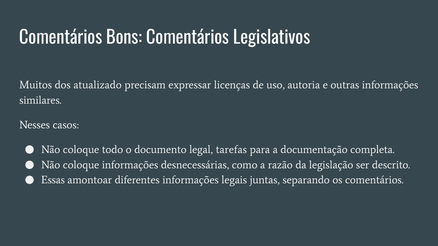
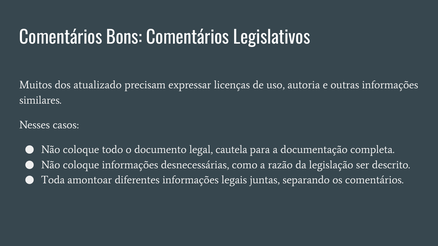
tarefas: tarefas -> cautela
Essas: Essas -> Toda
